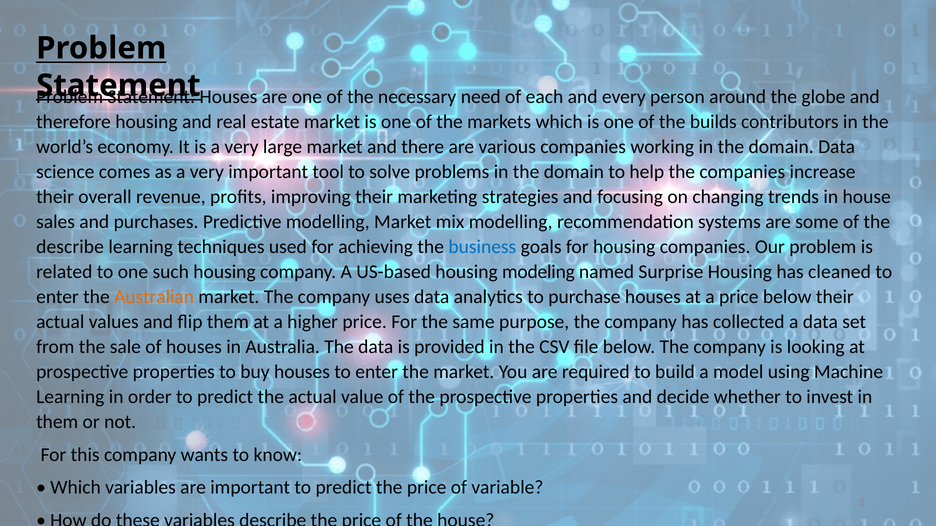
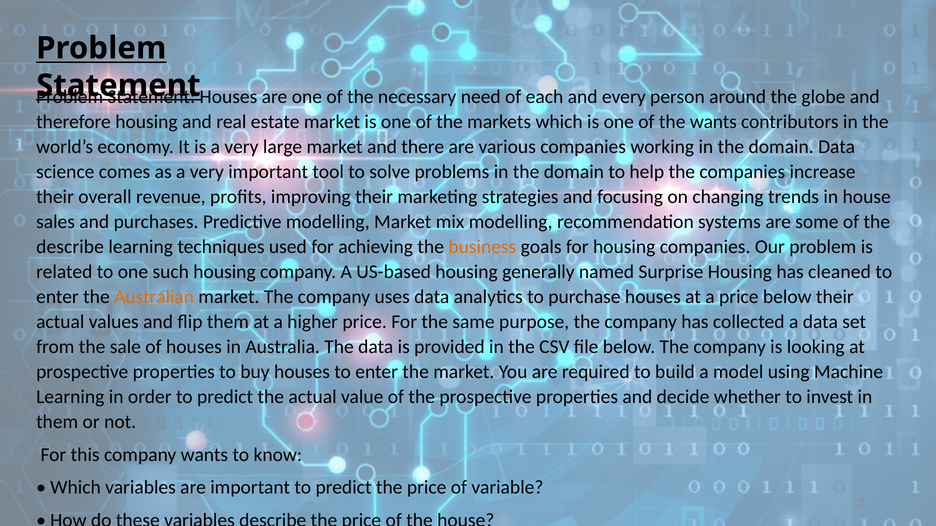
the builds: builds -> wants
business colour: blue -> orange
modeling: modeling -> generally
